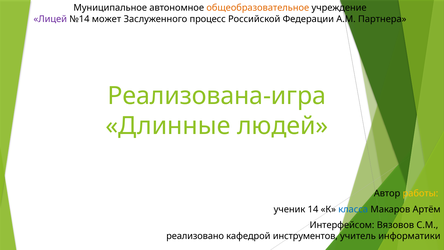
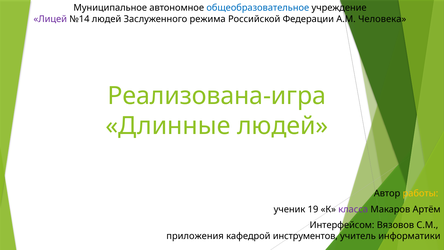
общеобразовательное colour: orange -> blue
№14 может: может -> людей
процесс: процесс -> режима
Партнера: Партнера -> Человека
14: 14 -> 19
класса colour: blue -> purple
реализовано: реализовано -> приложения
